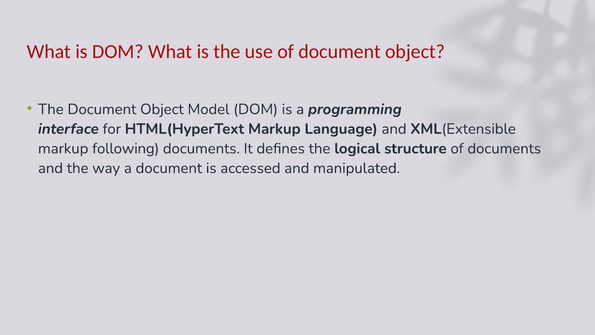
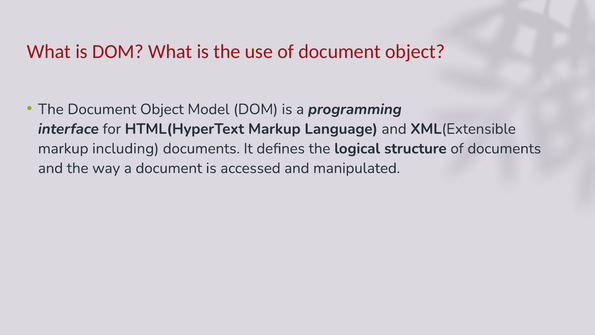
following: following -> including
